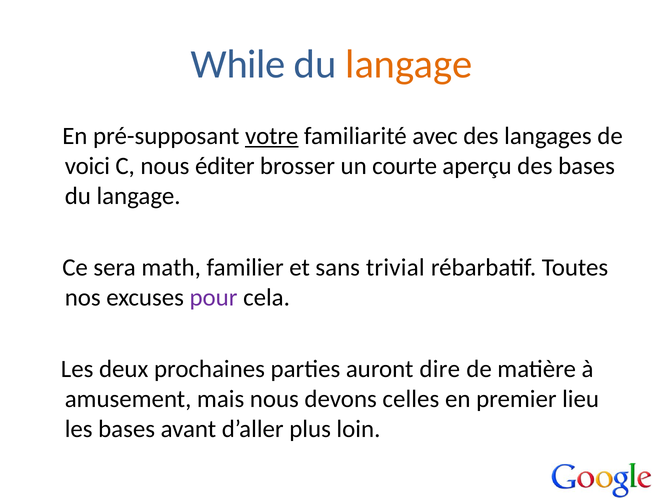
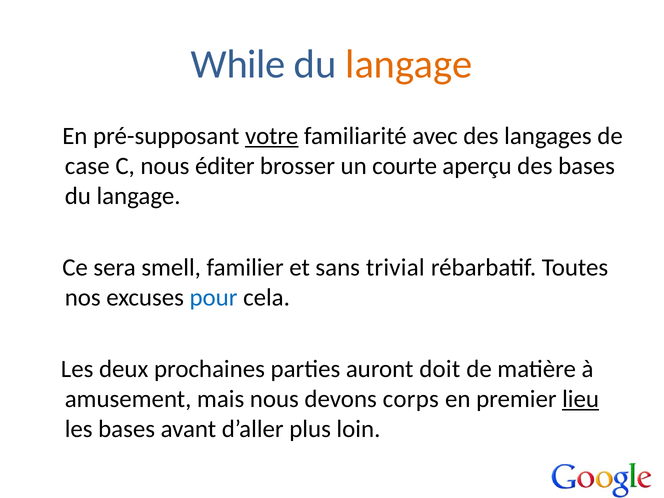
voici: voici -> case
math: math -> smell
pour colour: purple -> blue
dire: dire -> doit
celles: celles -> corps
lieu underline: none -> present
